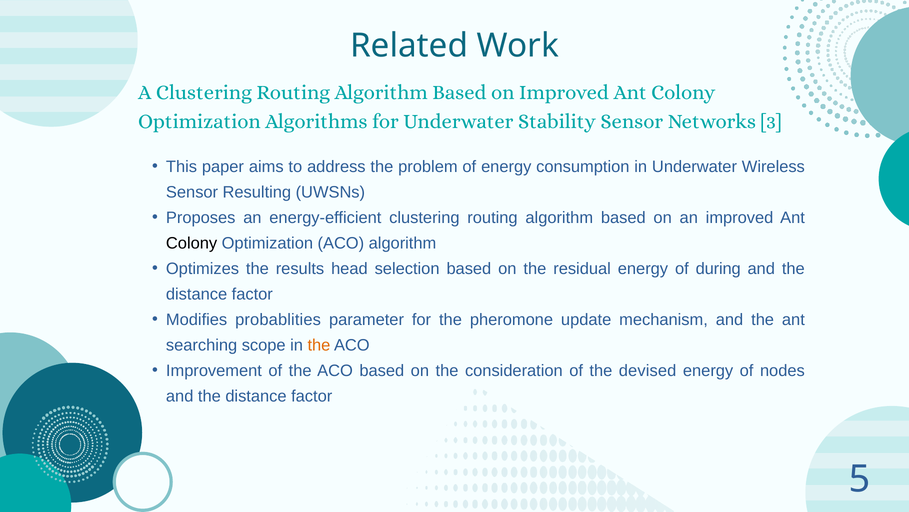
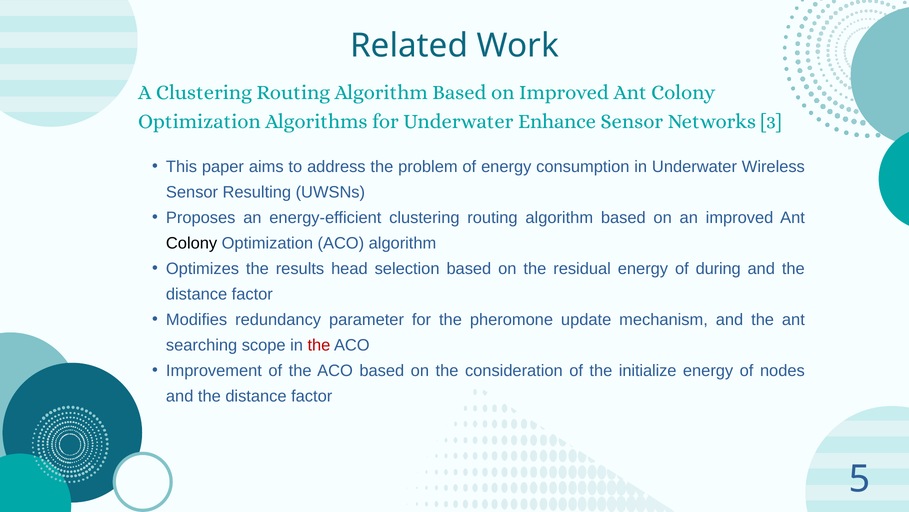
Stability: Stability -> Enhance
probablities: probablities -> redundancy
the at (319, 345) colour: orange -> red
devised: devised -> initialize
